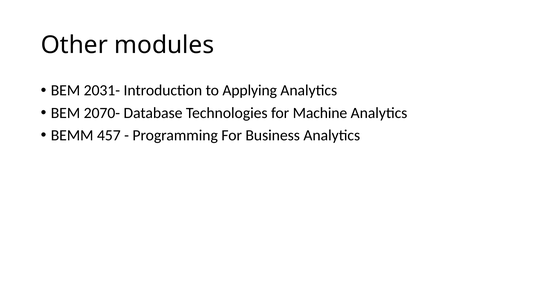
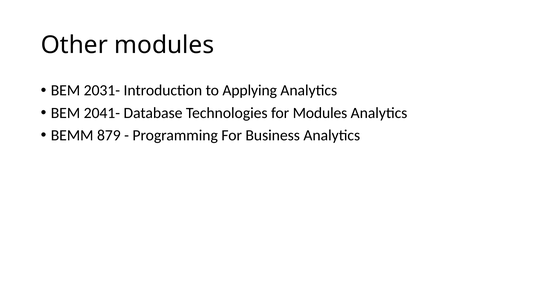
2070-: 2070- -> 2041-
for Machine: Machine -> Modules
457: 457 -> 879
